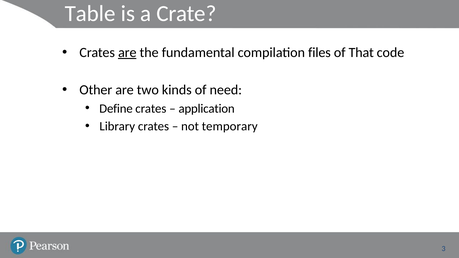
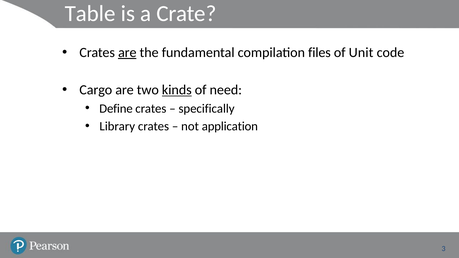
That: That -> Unit
Other: Other -> Cargo
kinds underline: none -> present
application: application -> specifically
temporary: temporary -> application
